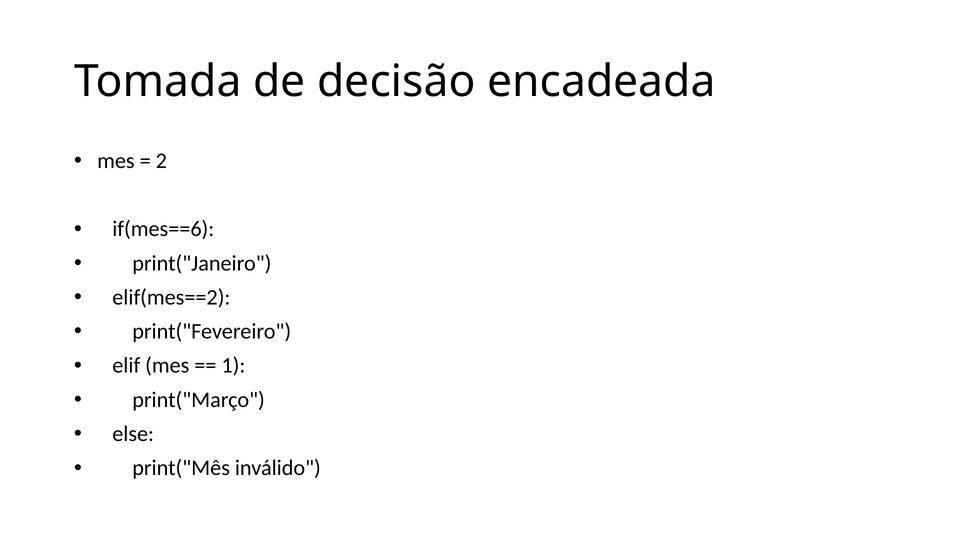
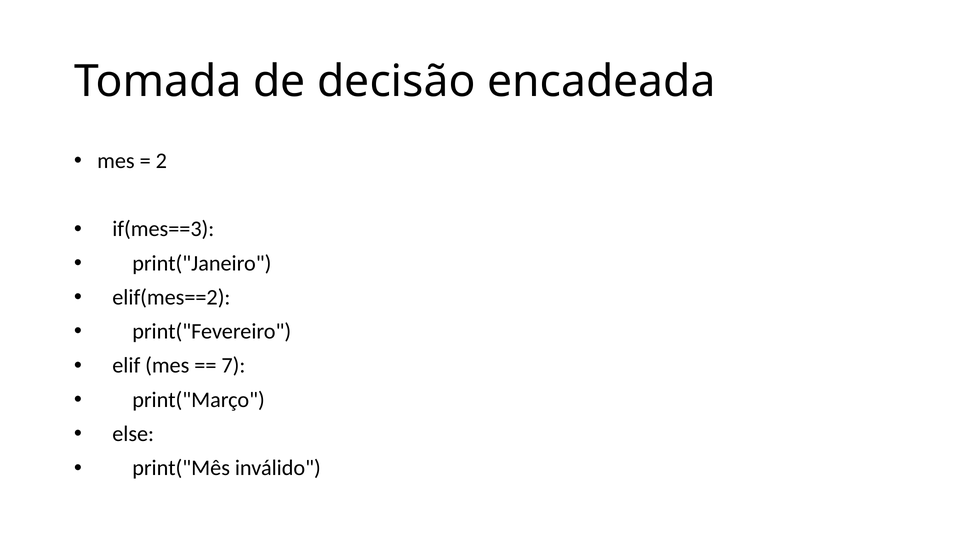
if(mes==6: if(mes==6 -> if(mes==3
1: 1 -> 7
